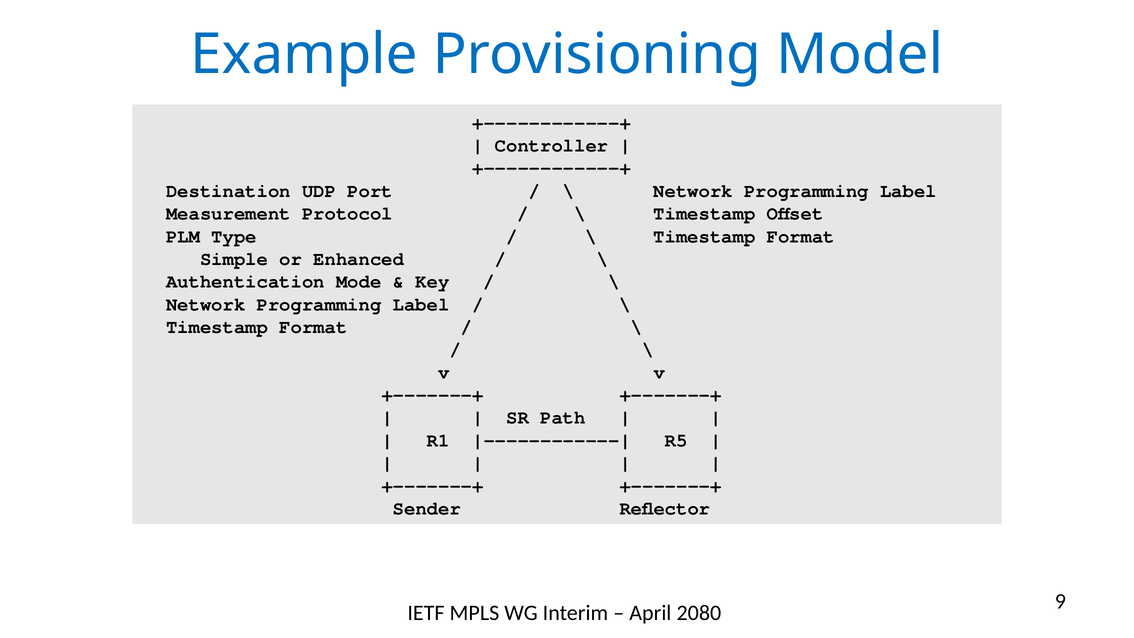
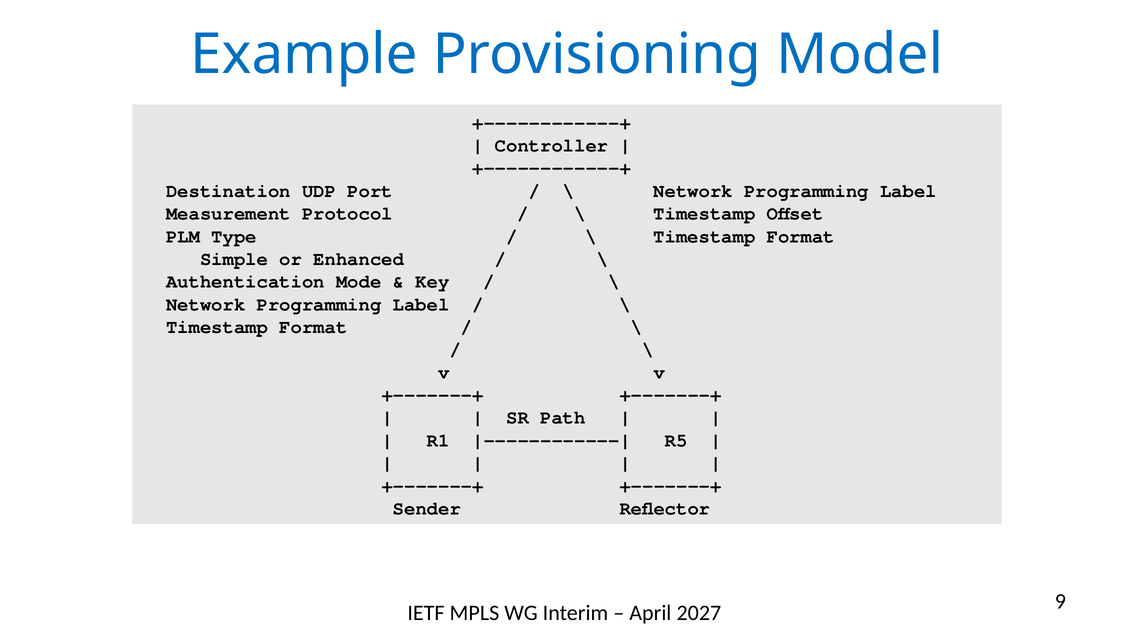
2080: 2080 -> 2027
